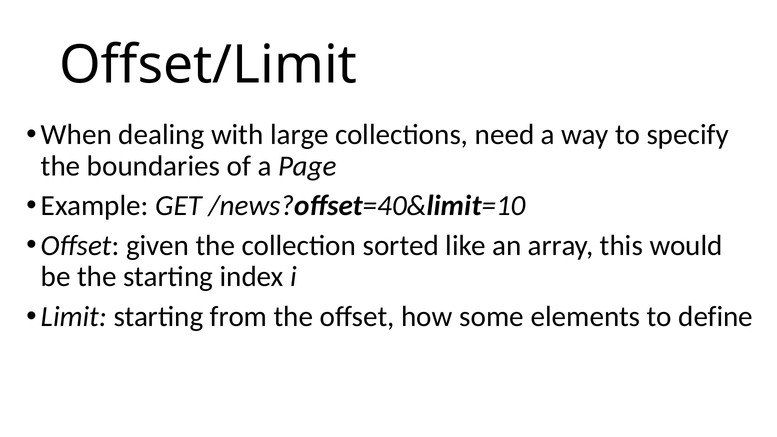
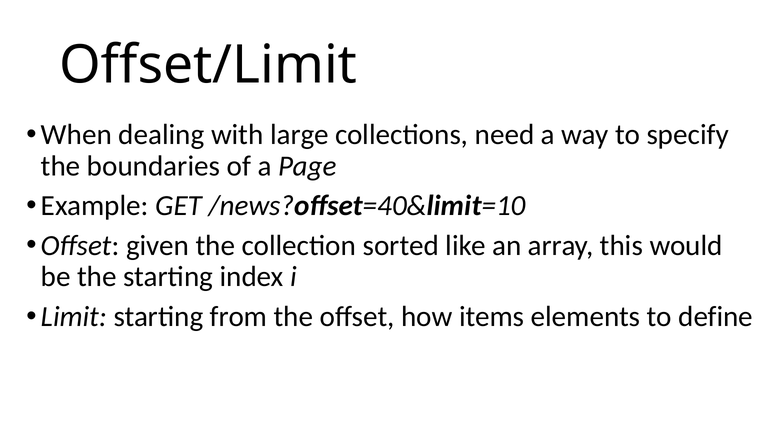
some: some -> items
